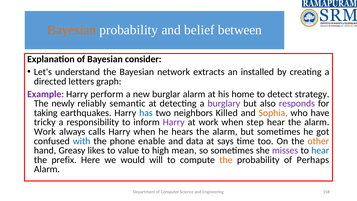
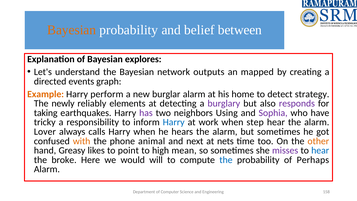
consider: consider -> explores
extracts: extracts -> outputs
installed: installed -> mapped
letters: letters -> events
Example colour: purple -> orange
semantic: semantic -> elements
has colour: blue -> purple
Killed: Killed -> Using
Sophia colour: orange -> purple
Harry at (174, 122) colour: purple -> blue
Work at (45, 132): Work -> Lover
with colour: blue -> orange
enable: enable -> animal
data: data -> next
says: says -> nets
value: value -> point
prefix: prefix -> broke
the at (226, 160) colour: orange -> blue
